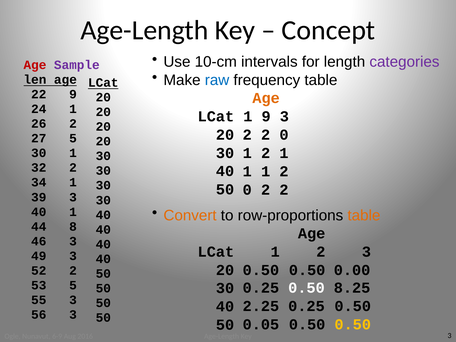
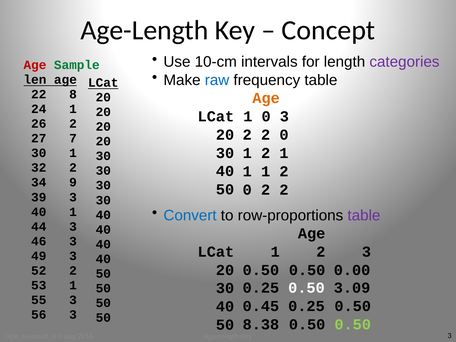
Sample colour: purple -> green
22 9: 9 -> 8
1 9: 9 -> 0
27 5: 5 -> 7
34 1: 1 -> 9
Convert colour: orange -> blue
table at (364, 215) colour: orange -> purple
44 8: 8 -> 3
53 5: 5 -> 1
8.25: 8.25 -> 3.09
2.25: 2.25 -> 0.45
0.05: 0.05 -> 8.38
0.50 at (353, 325) colour: yellow -> light green
